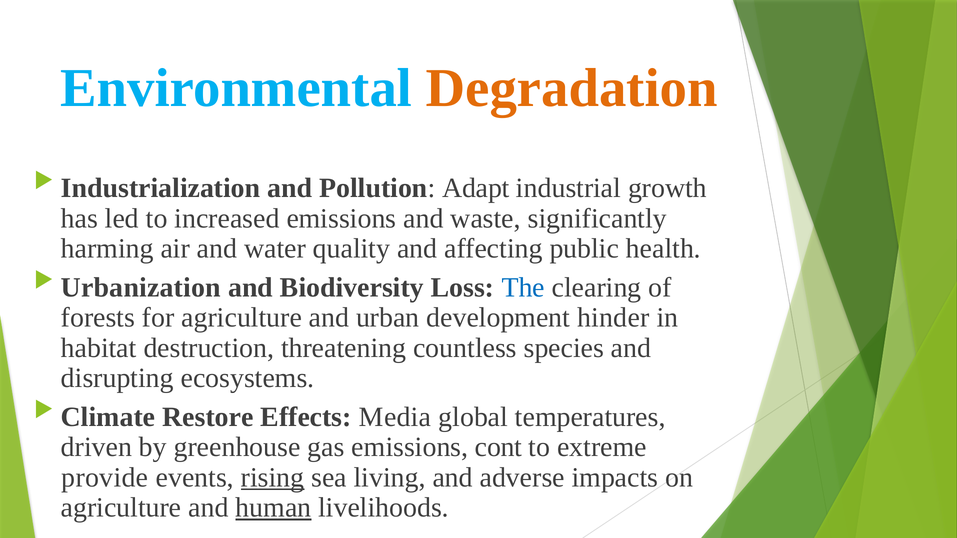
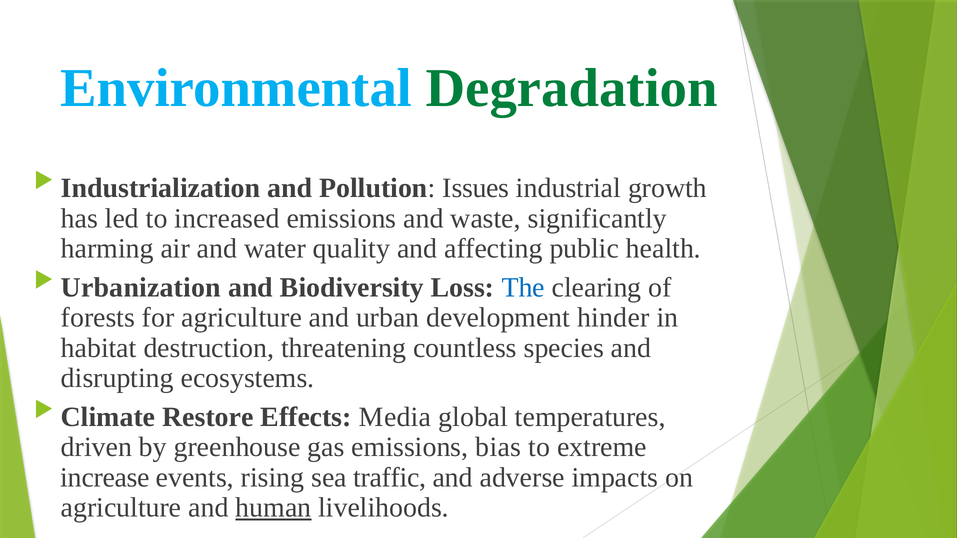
Degradation colour: orange -> green
Adapt: Adapt -> Issues
cont: cont -> bias
provide: provide -> increase
rising underline: present -> none
living: living -> traffic
